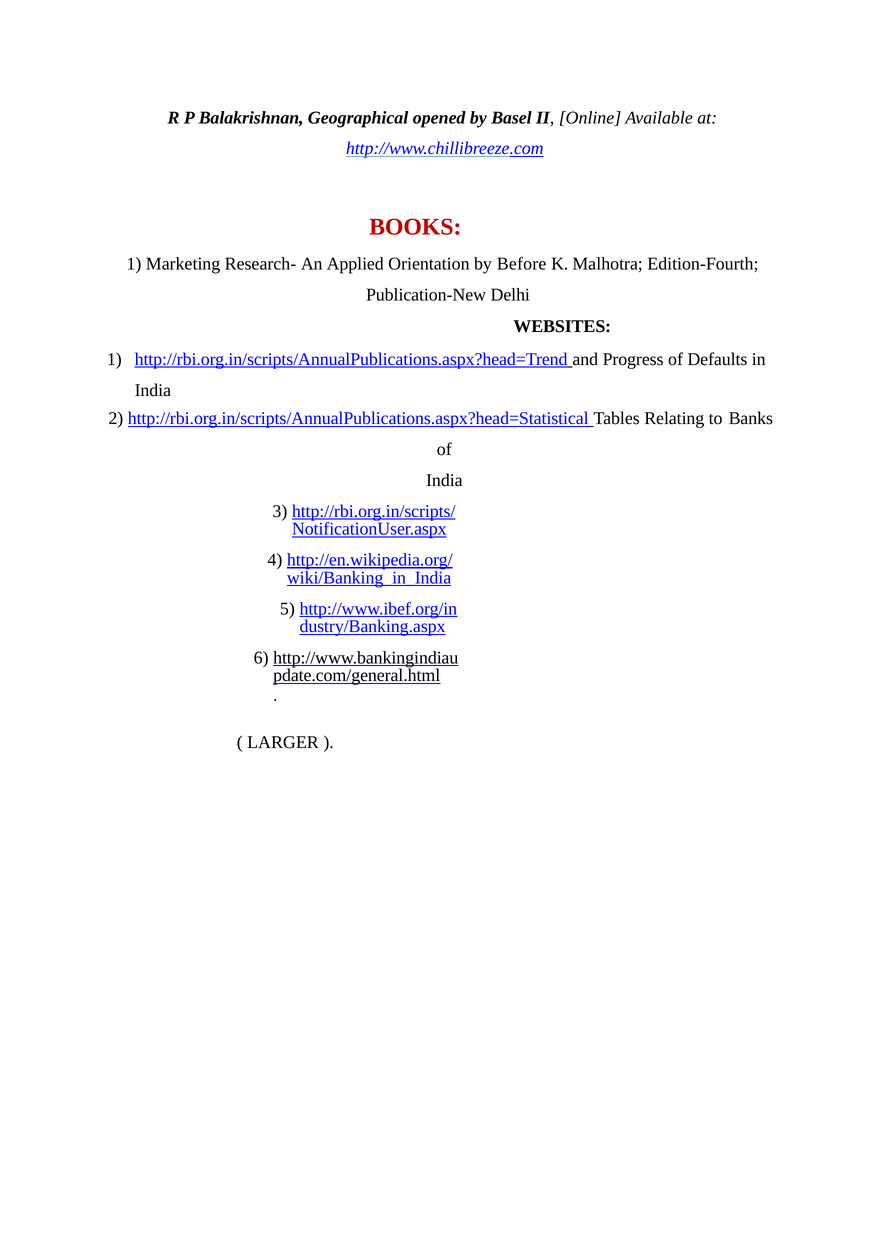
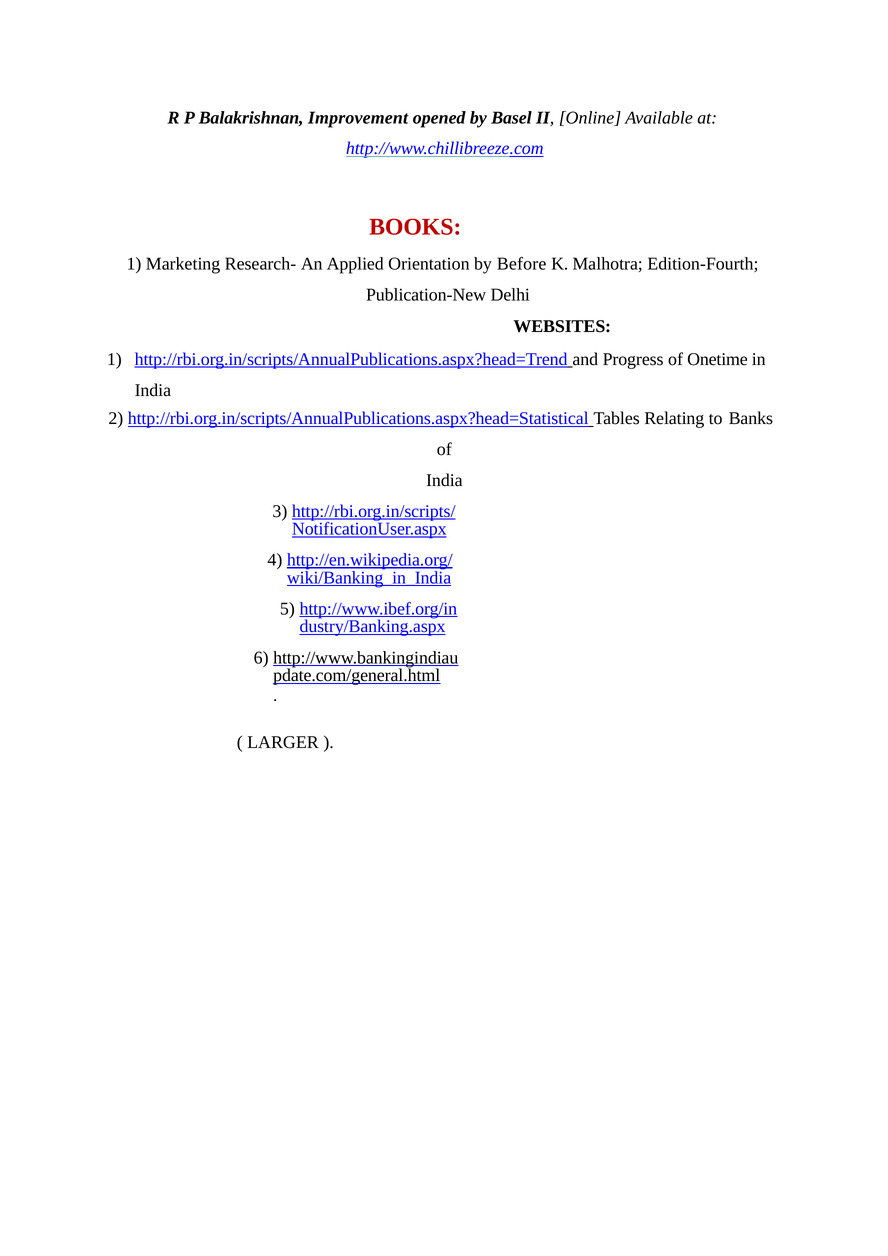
Geographical: Geographical -> Improvement
Defaults: Defaults -> Onetime
